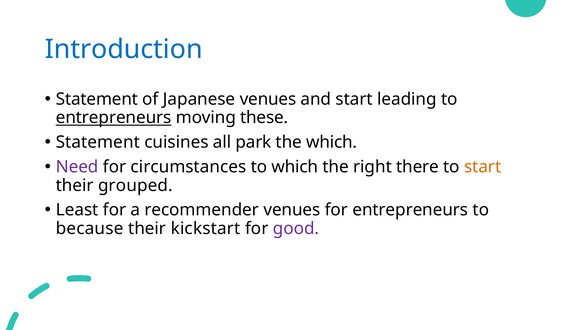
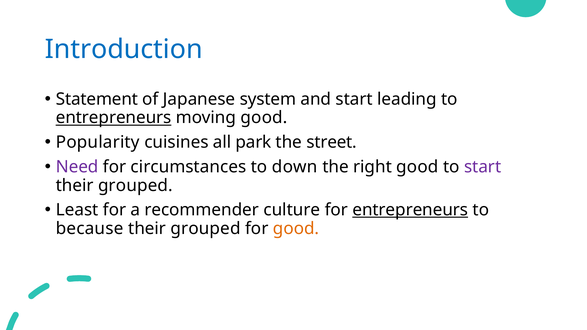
Japanese venues: venues -> system
moving these: these -> good
Statement at (98, 142): Statement -> Popularity
the which: which -> street
to which: which -> down
right there: there -> good
start at (483, 167) colour: orange -> purple
recommender venues: venues -> culture
entrepreneurs at (410, 210) underline: none -> present
kickstart at (206, 229): kickstart -> grouped
good at (296, 229) colour: purple -> orange
